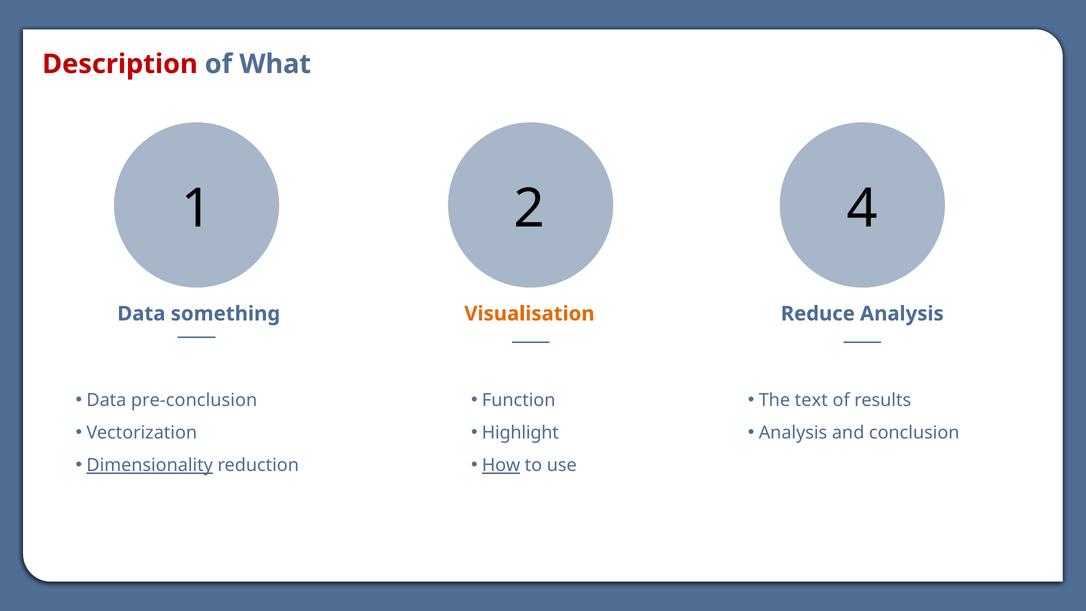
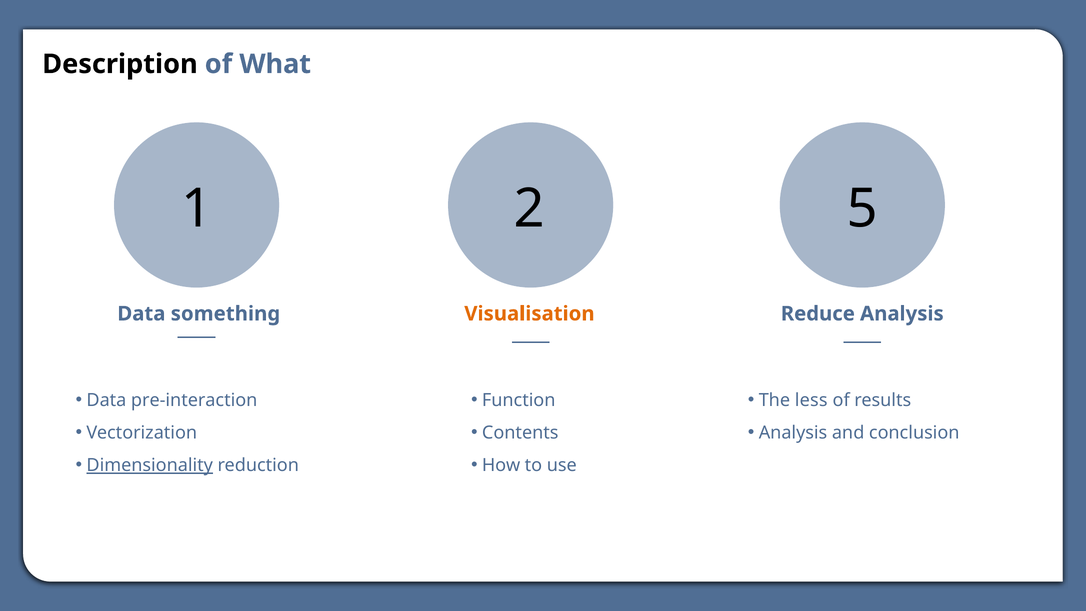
Description colour: red -> black
4: 4 -> 5
text: text -> less
pre-conclusion: pre-conclusion -> pre-interaction
Highlight: Highlight -> Contents
How underline: present -> none
